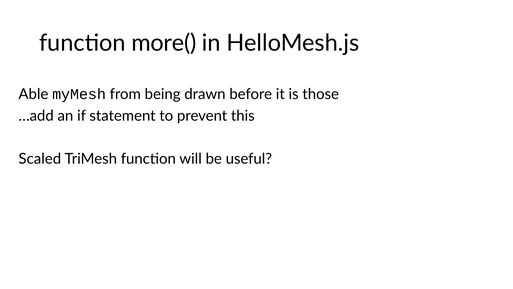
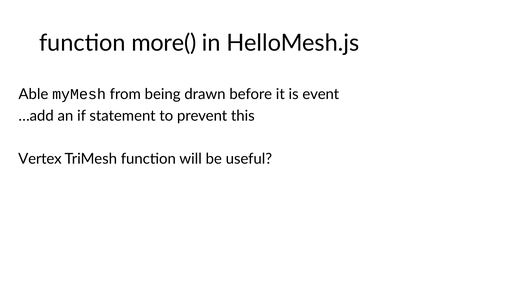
those: those -> event
Scaled: Scaled -> Vertex
